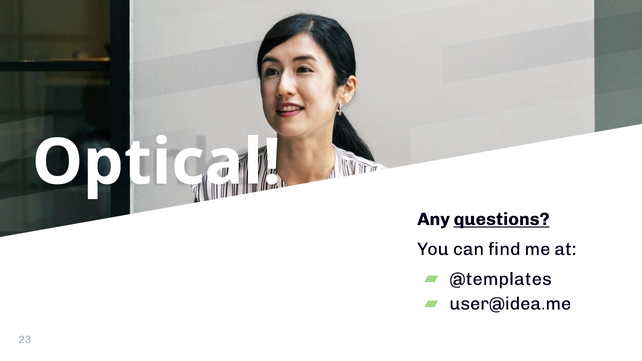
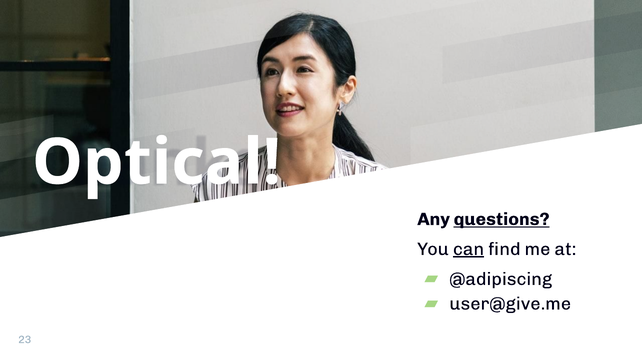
can underline: none -> present
@templates: @templates -> @adipiscing
user@idea.me: user@idea.me -> user@give.me
